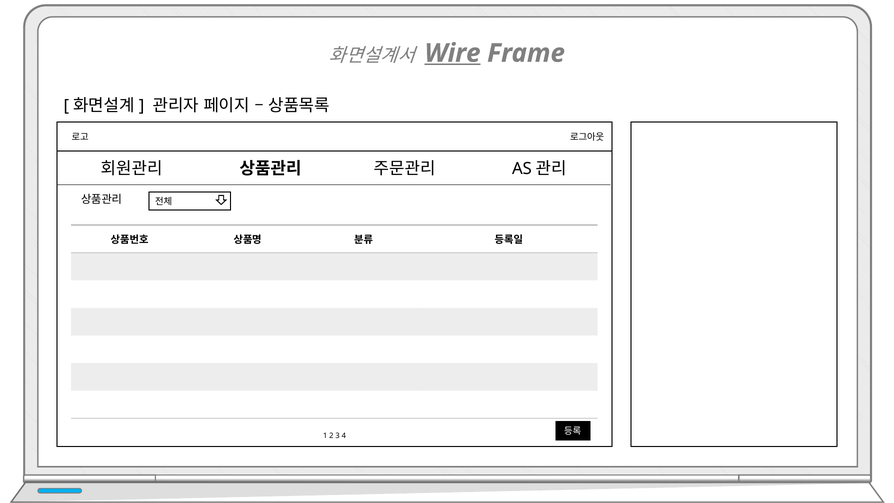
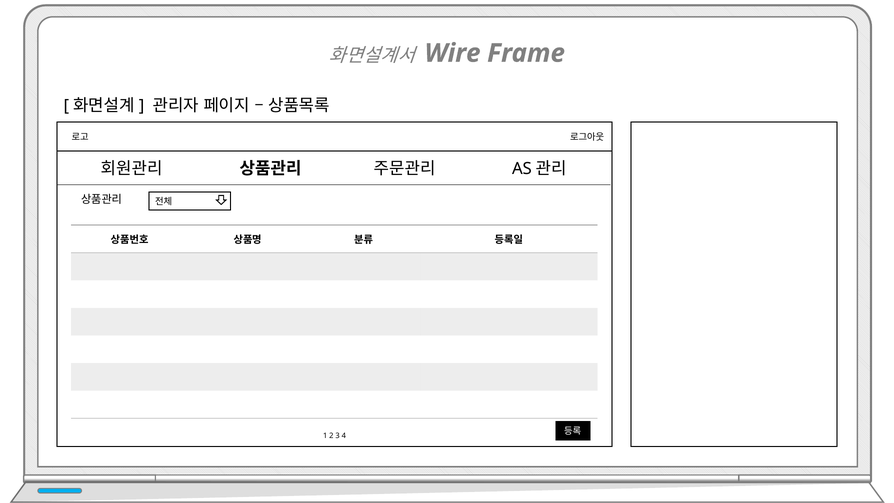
Wire underline: present -> none
